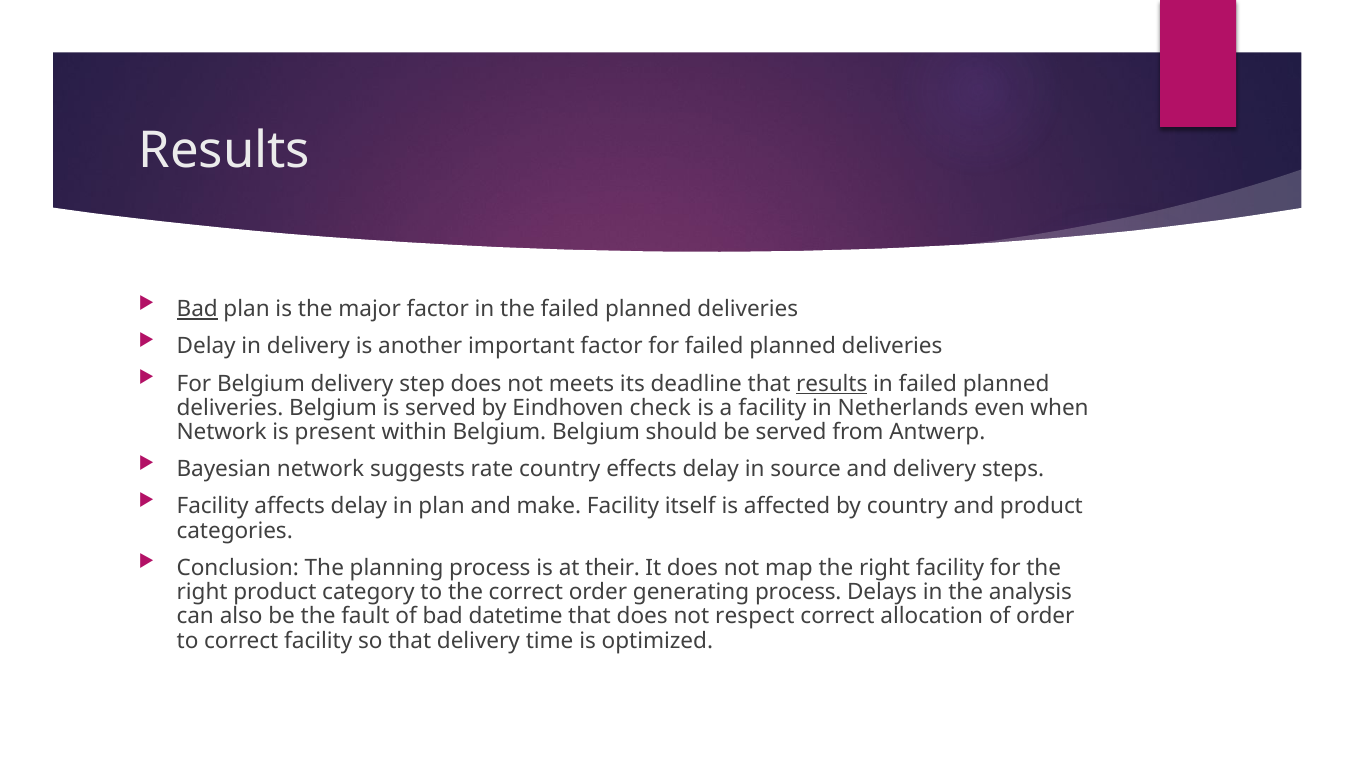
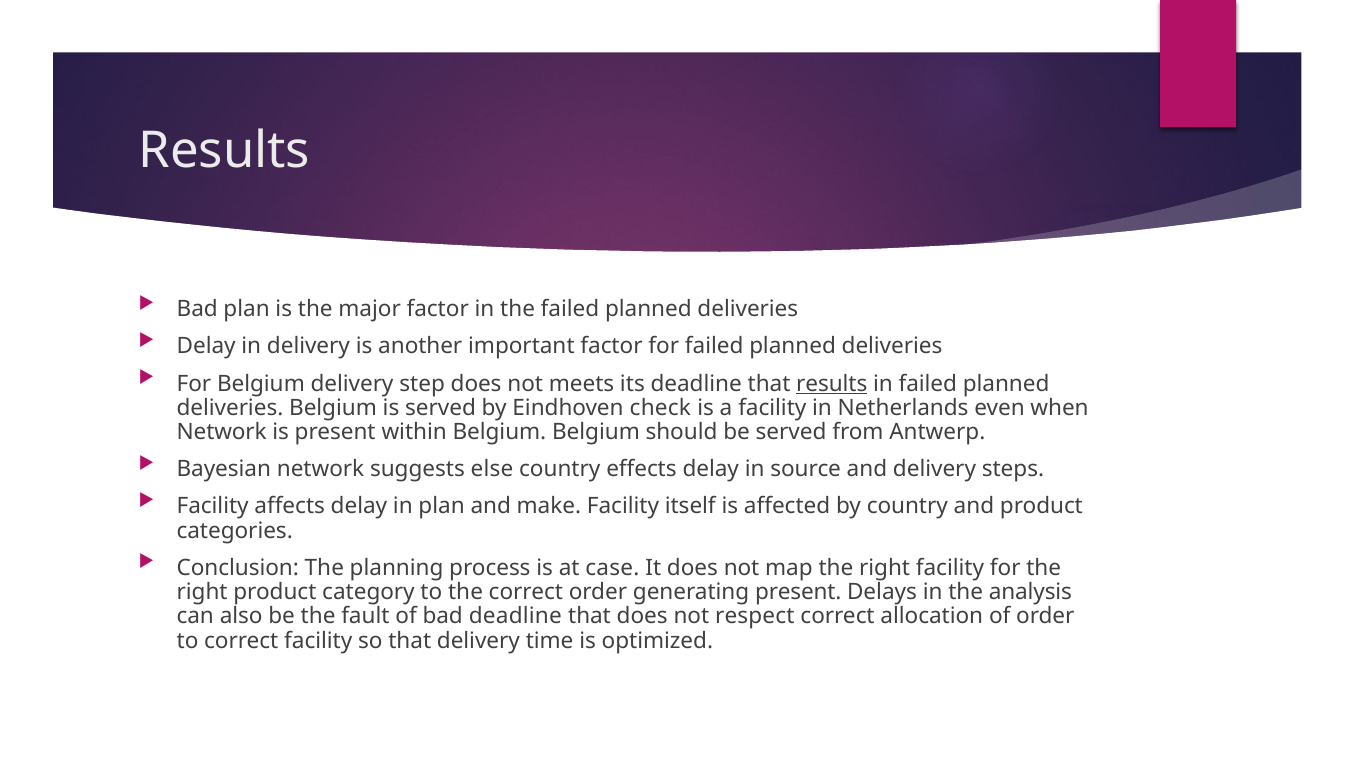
Bad at (197, 310) underline: present -> none
rate: rate -> else
their: their -> case
generating process: process -> present
bad datetime: datetime -> deadline
